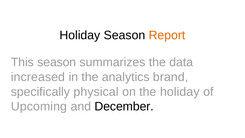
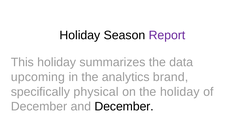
Report colour: orange -> purple
This season: season -> holiday
increased: increased -> upcoming
Upcoming at (39, 106): Upcoming -> December
